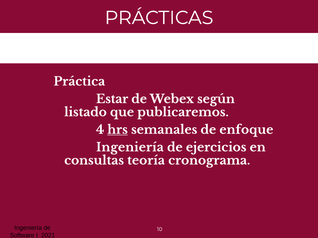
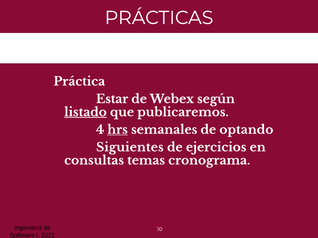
listado underline: none -> present
enfoque: enfoque -> optando
Ingeniería at (130, 148): Ingeniería -> Siguientes
teoría: teoría -> temas
